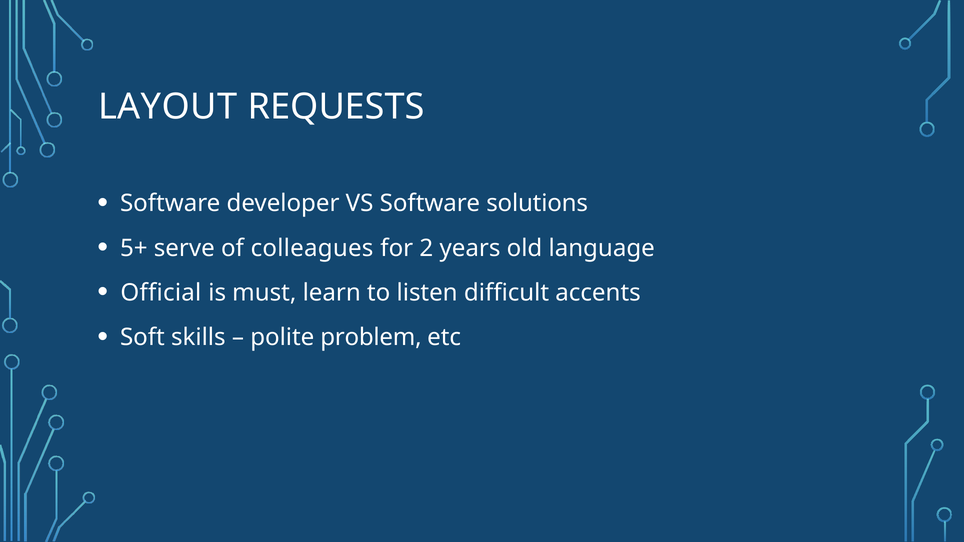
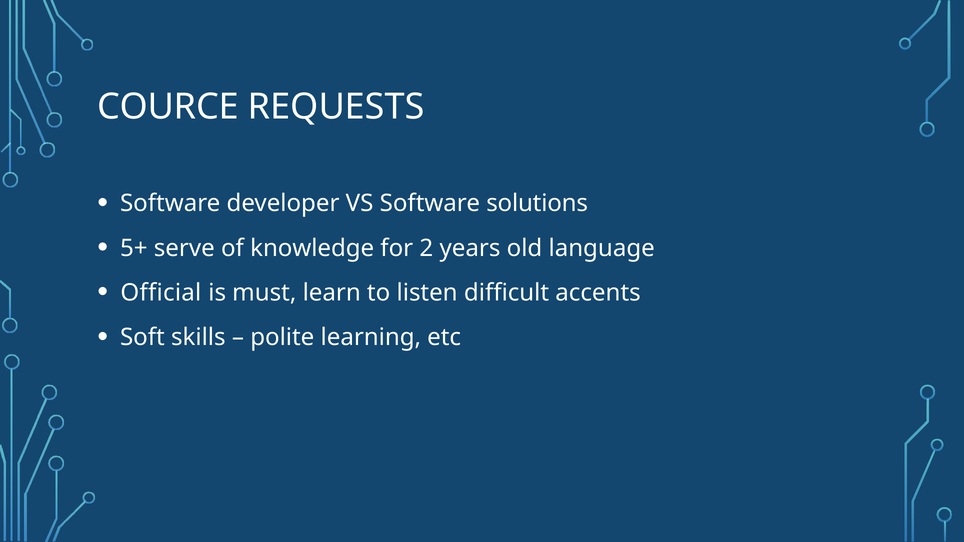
LAYOUT: LAYOUT -> COURCE
colleagues: colleagues -> knowledge
problem: problem -> learning
